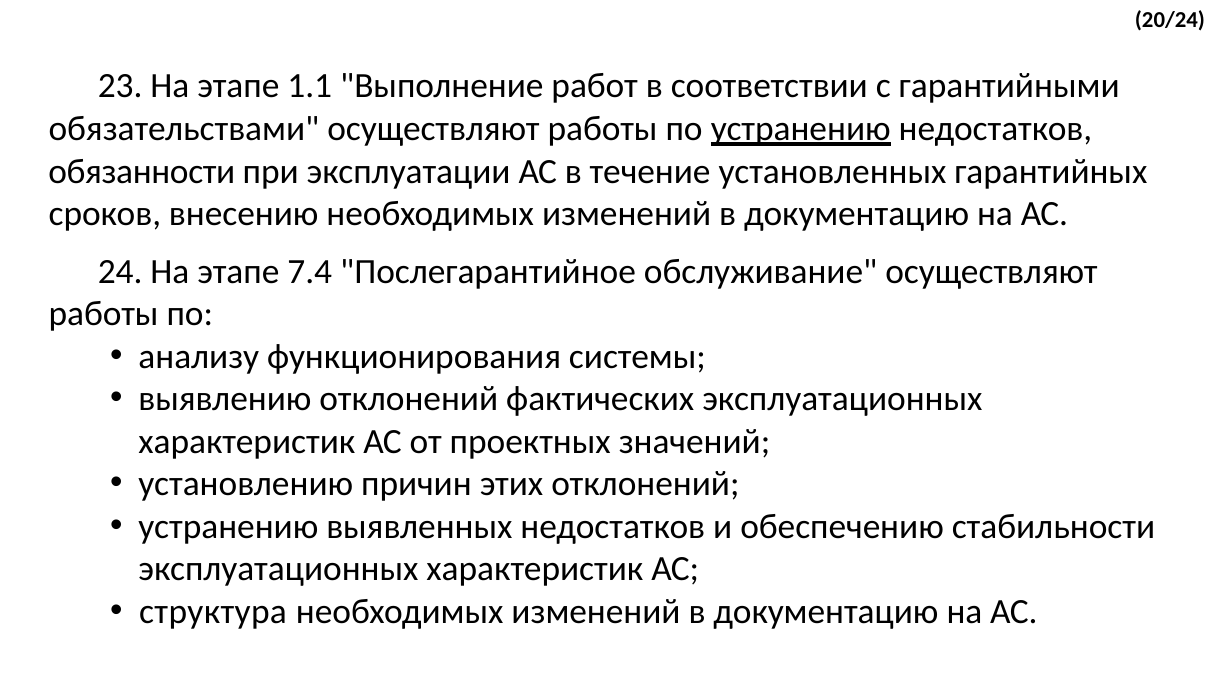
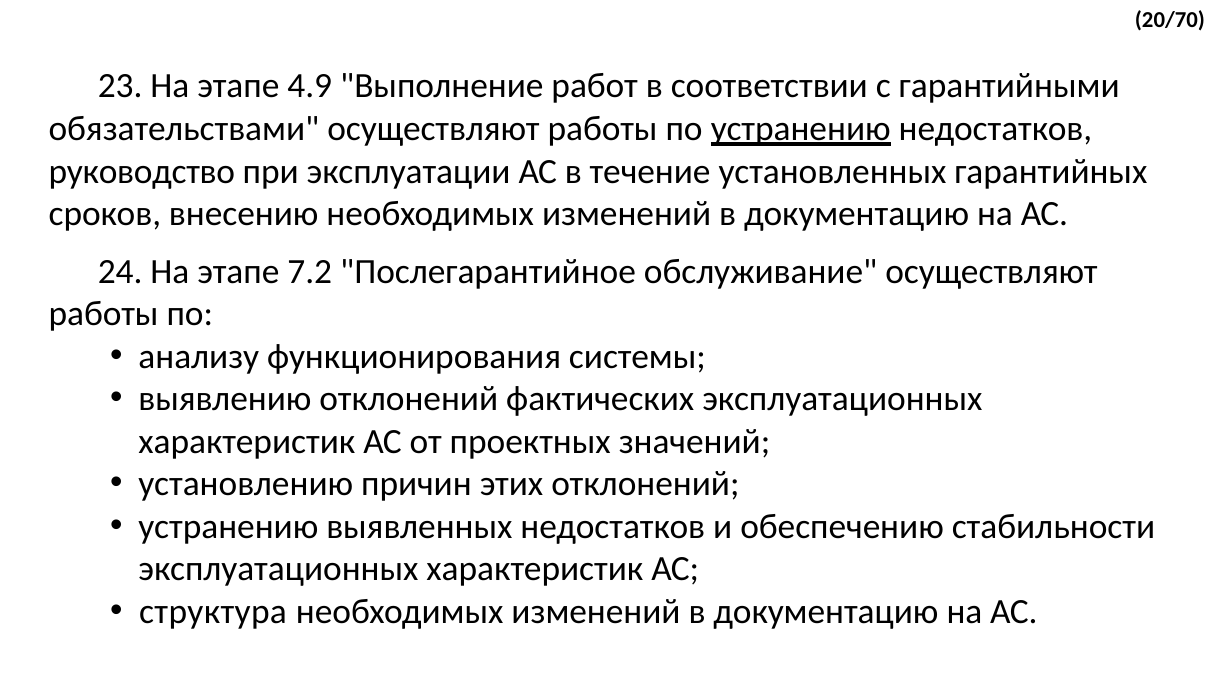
20/24: 20/24 -> 20/70
1.1: 1.1 -> 4.9
обязанности: обязанности -> руководство
7.4: 7.4 -> 7.2
